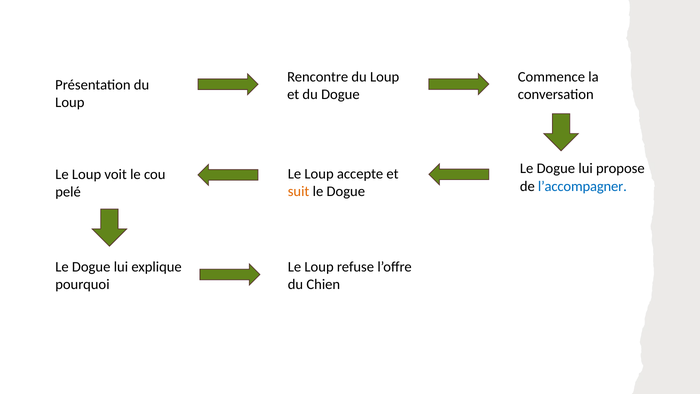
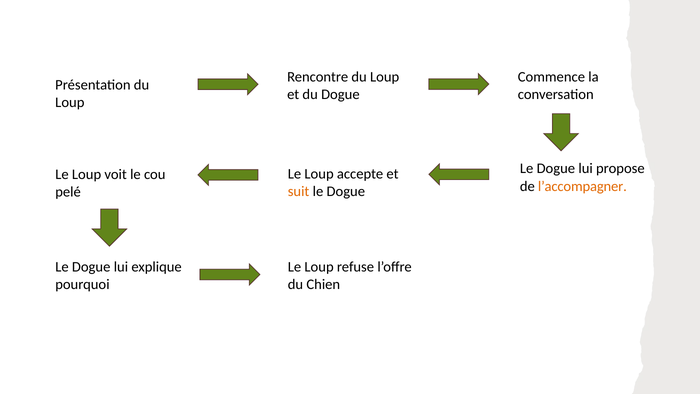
l’accompagner colour: blue -> orange
